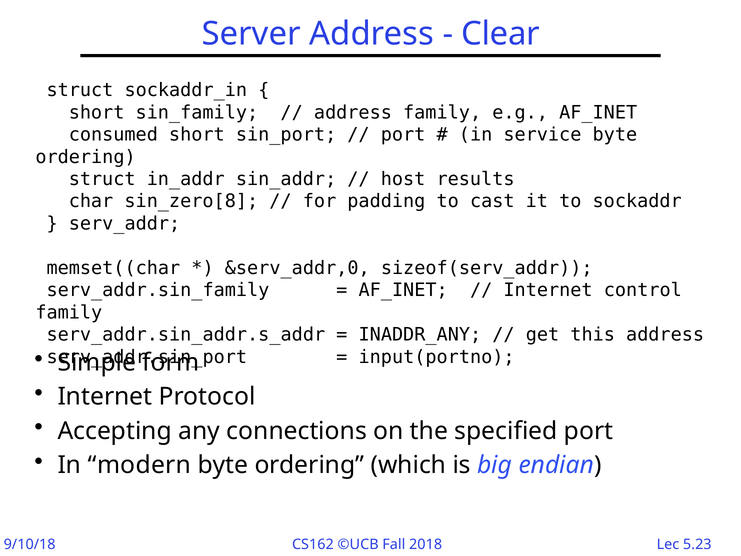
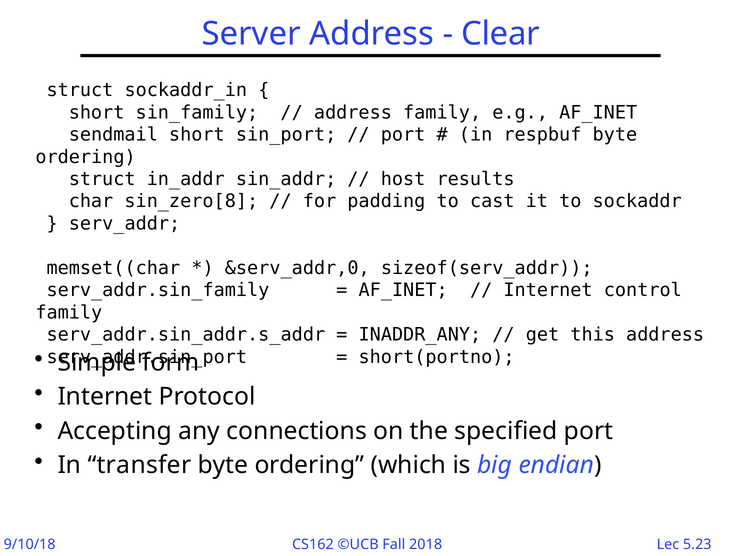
consumed: consumed -> sendmail
service: service -> respbuf
input(portno: input(portno -> short(portno
modern: modern -> transfer
